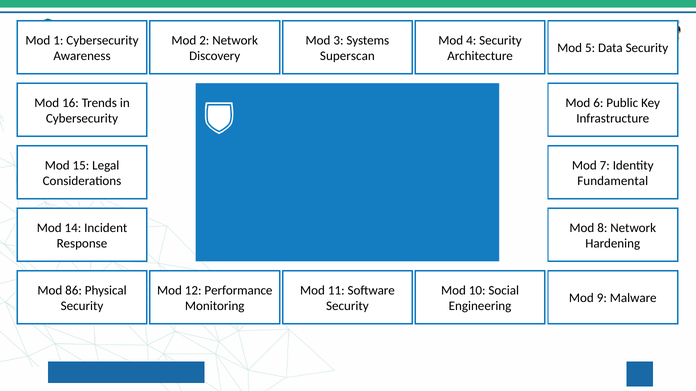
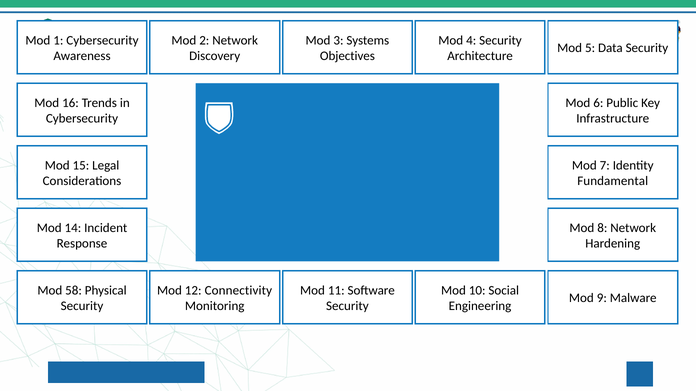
Superscan: Superscan -> Objectives
86: 86 -> 58
Performance: Performance -> Connectivity
